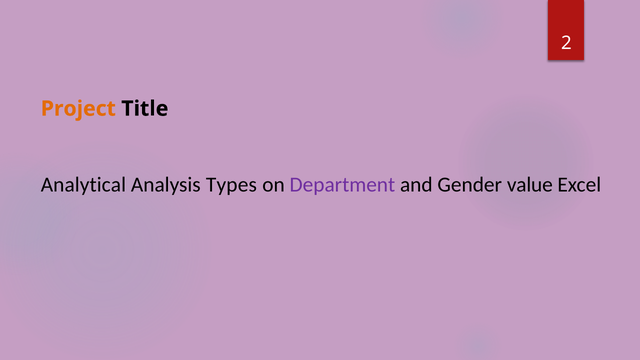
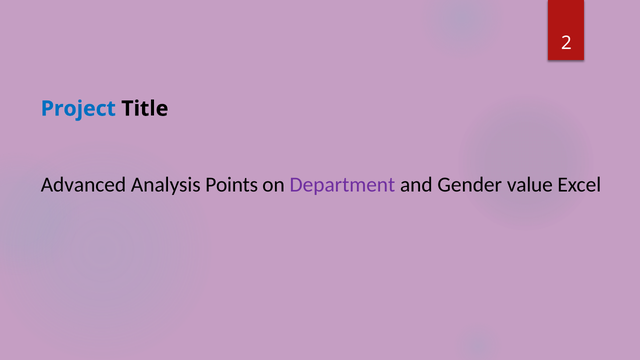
Project colour: orange -> blue
Analytical: Analytical -> Advanced
Types: Types -> Points
